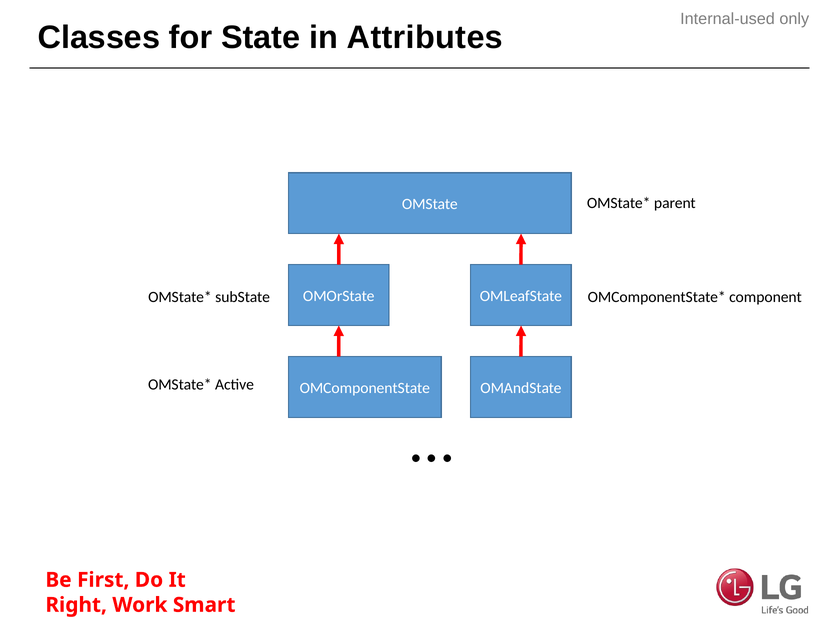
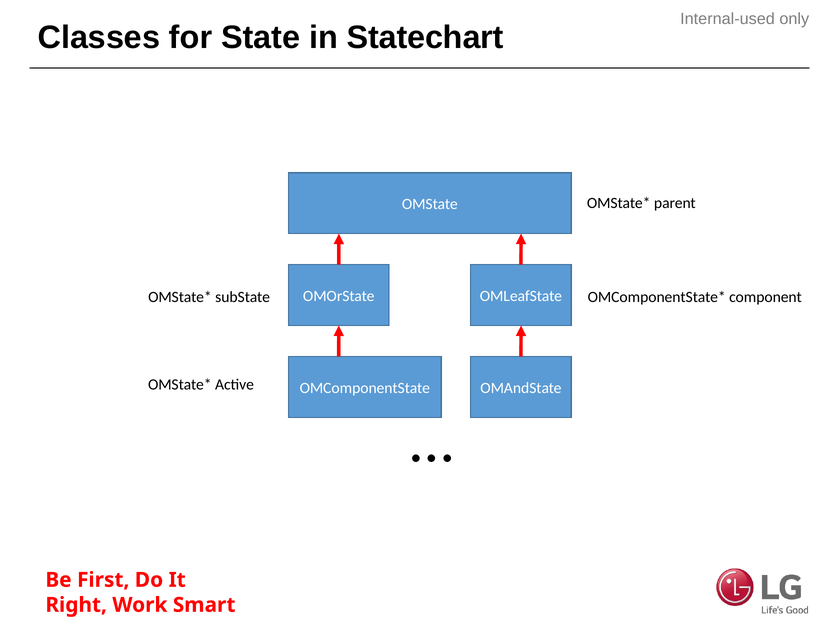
Attributes: Attributes -> Statechart
